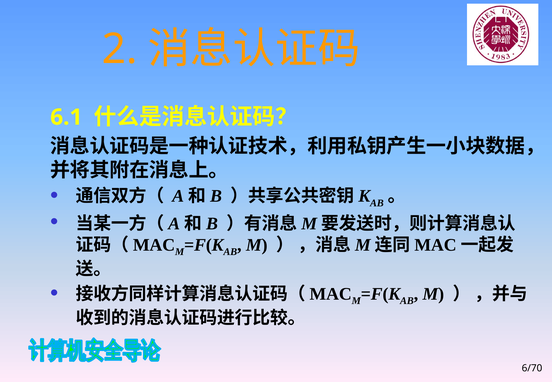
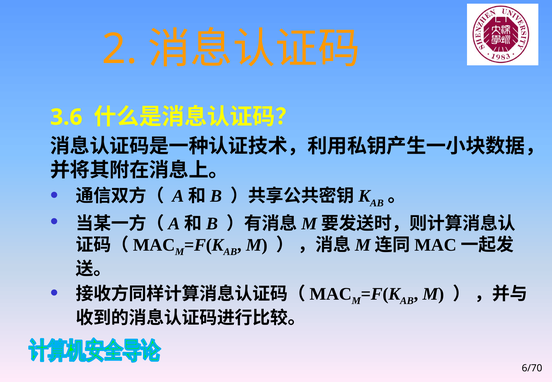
6.1: 6.1 -> 3.6
